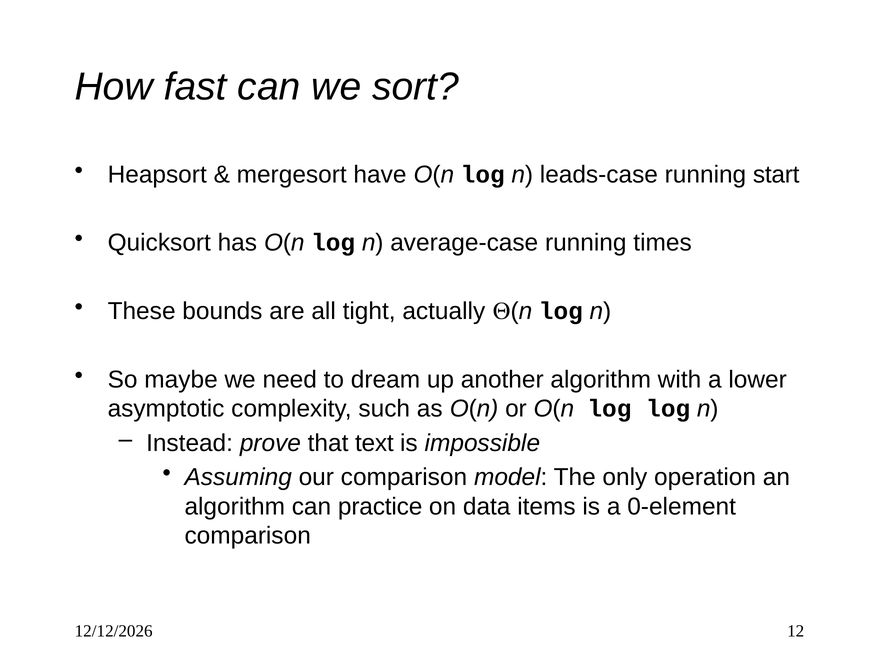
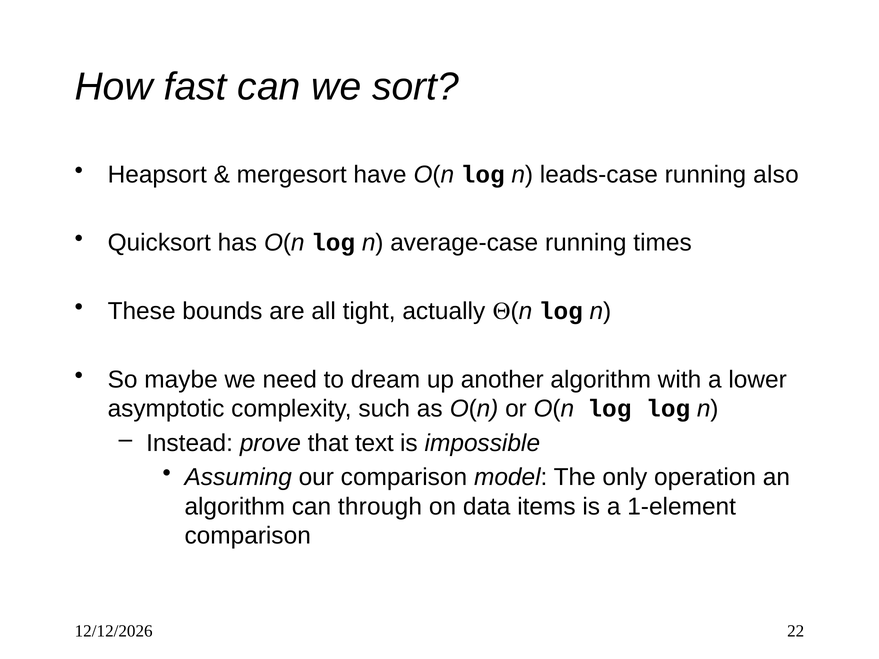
start: start -> also
practice: practice -> through
0-element: 0-element -> 1-element
12: 12 -> 22
